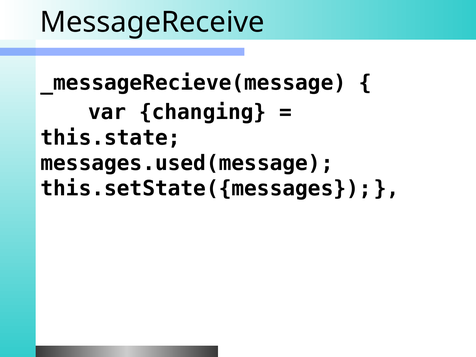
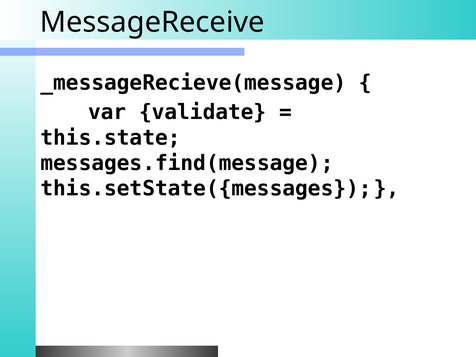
changing: changing -> validate
messages.used(message: messages.used(message -> messages.find(message
